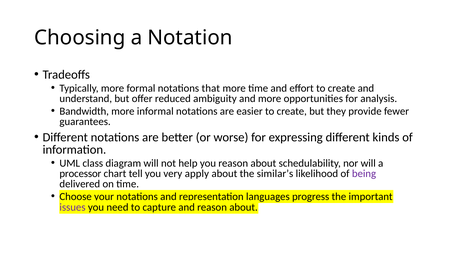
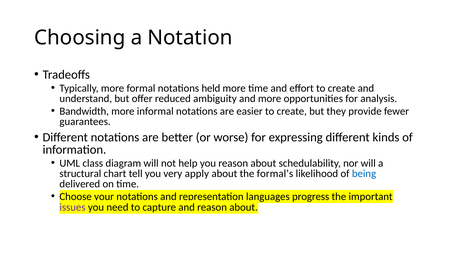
that: that -> held
processor: processor -> structural
similar’s: similar’s -> formal’s
being colour: purple -> blue
